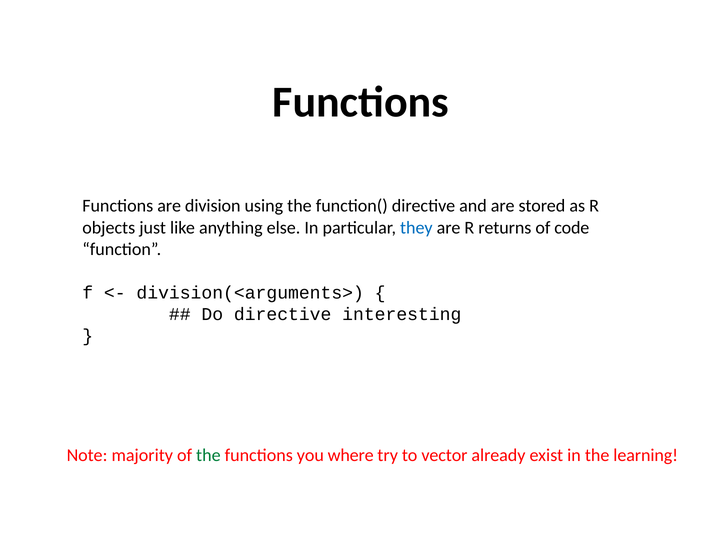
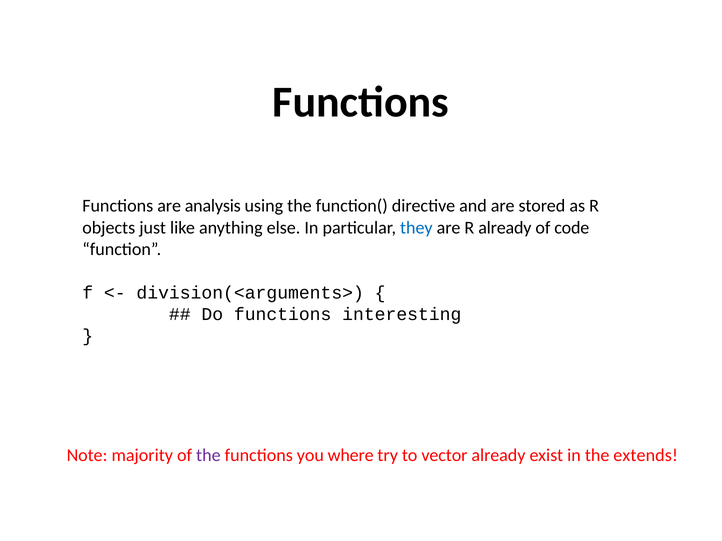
division: division -> analysis
R returns: returns -> already
Do directive: directive -> functions
the at (208, 456) colour: green -> purple
learning: learning -> extends
